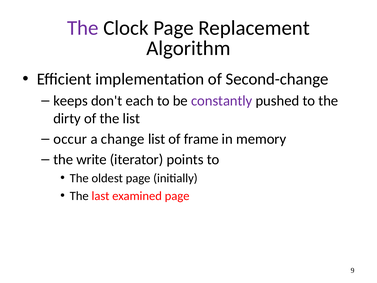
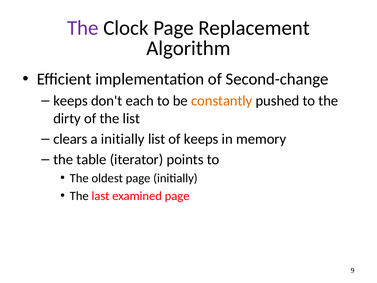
constantly colour: purple -> orange
occur: occur -> clears
a change: change -> initially
of frame: frame -> keeps
write: write -> table
